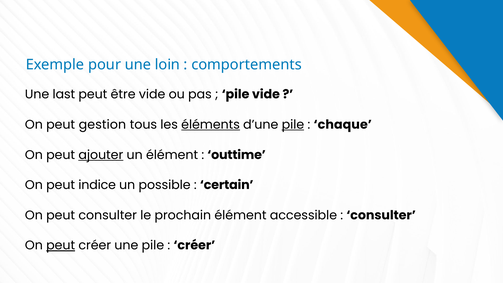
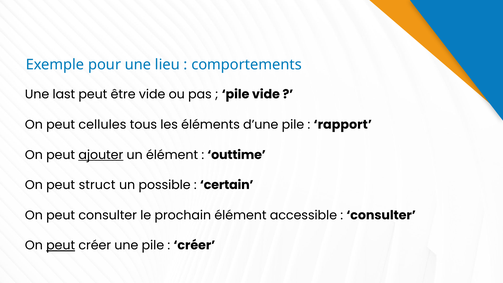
loin: loin -> lieu
gestion: gestion -> cellules
éléments underline: present -> none
pile at (293, 125) underline: present -> none
chaque: chaque -> rapport
indice: indice -> struct
